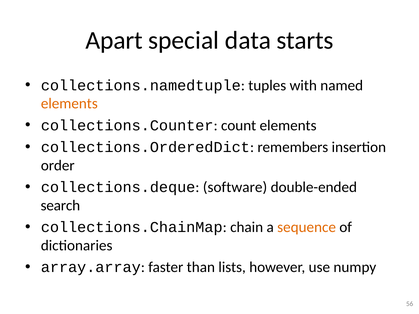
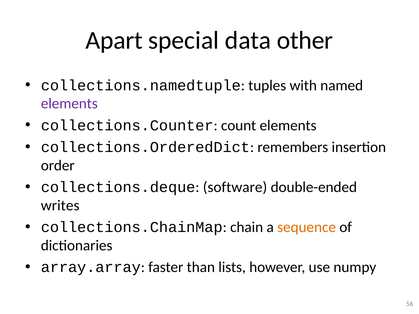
starts: starts -> other
elements at (69, 104) colour: orange -> purple
search: search -> writes
